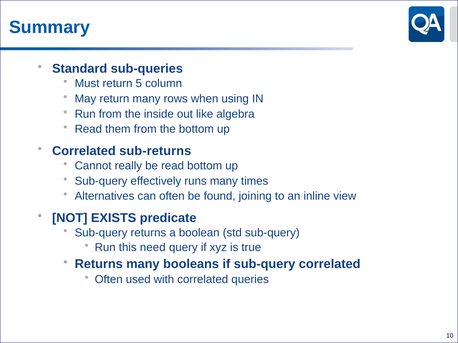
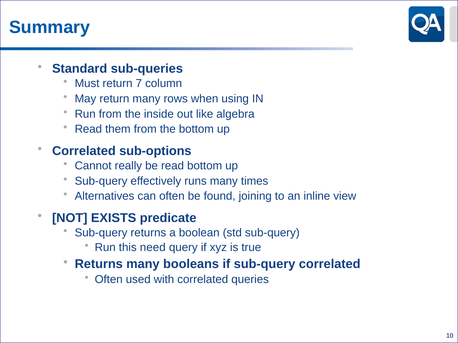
5: 5 -> 7
sub-returns: sub-returns -> sub-options
